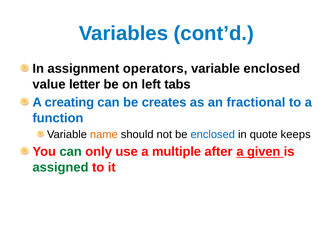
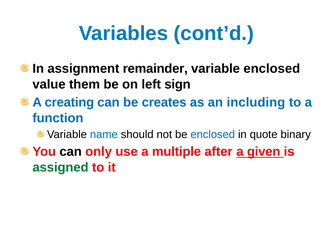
operators: operators -> remainder
letter: letter -> them
tabs: tabs -> sign
fractional: fractional -> including
name colour: orange -> blue
keeps: keeps -> binary
can at (71, 152) colour: green -> black
